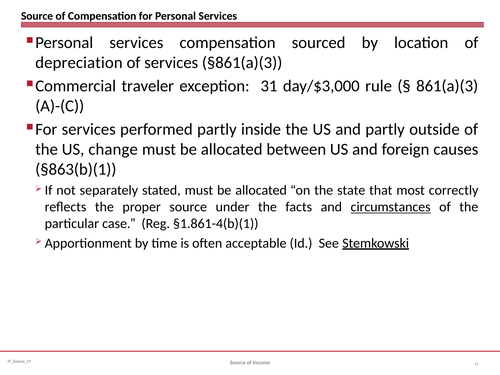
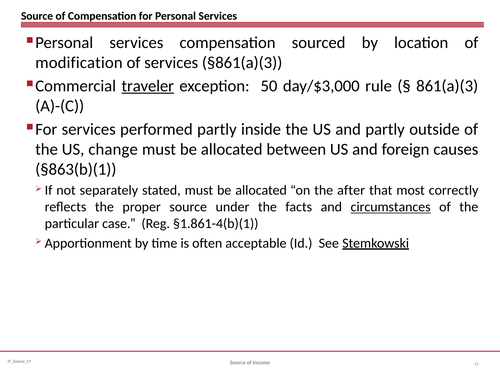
depreciation: depreciation -> modification
traveler underline: none -> present
31: 31 -> 50
state: state -> after
